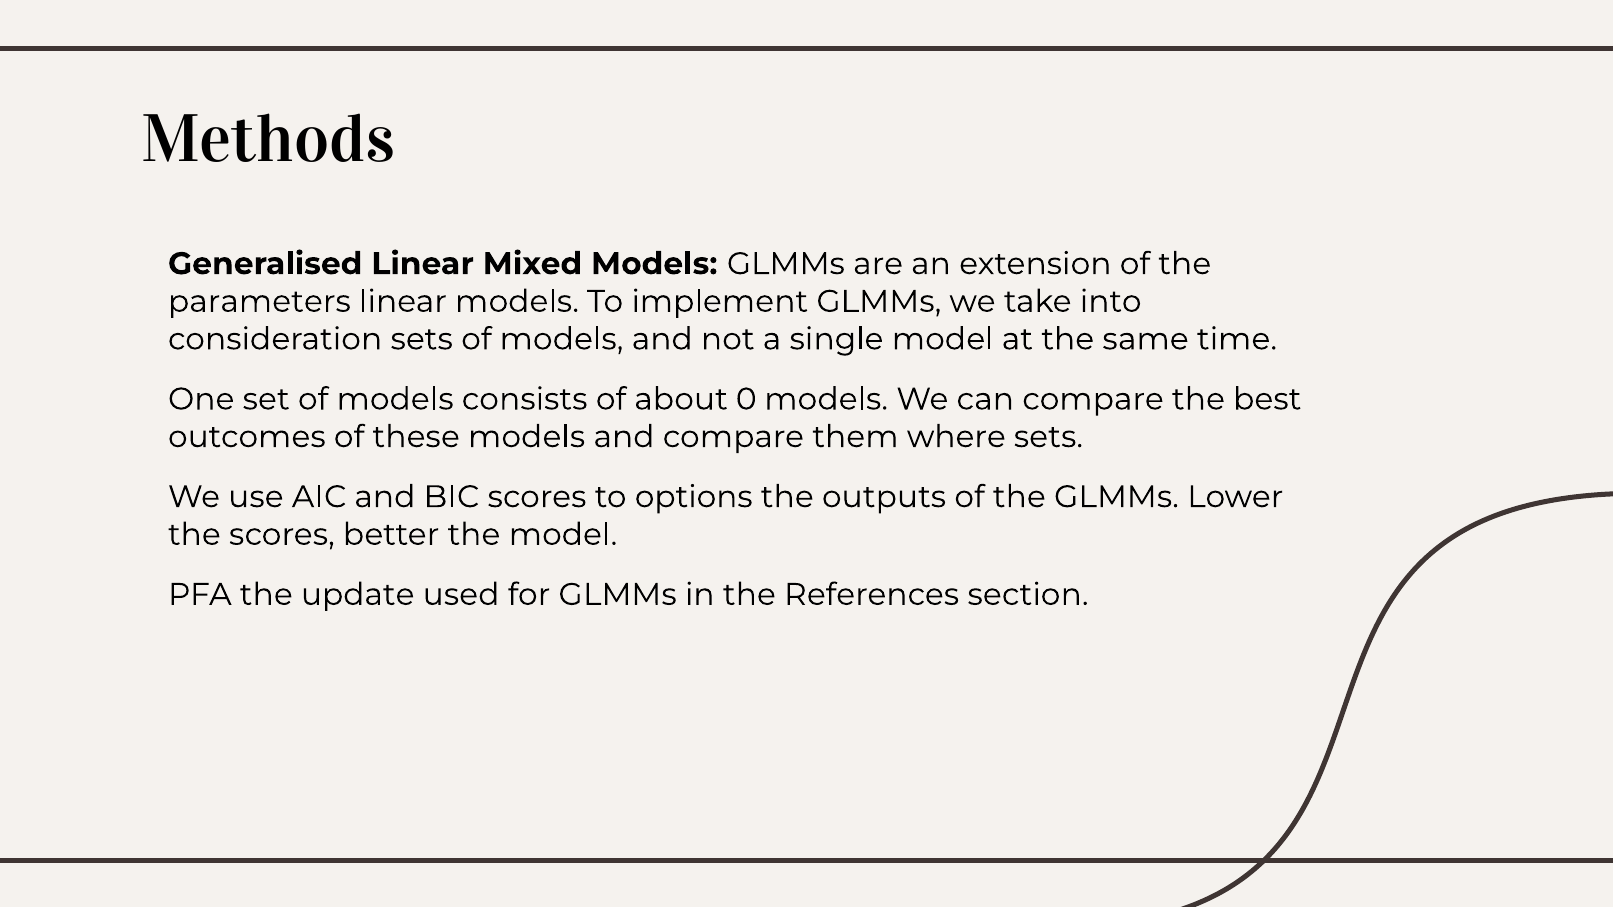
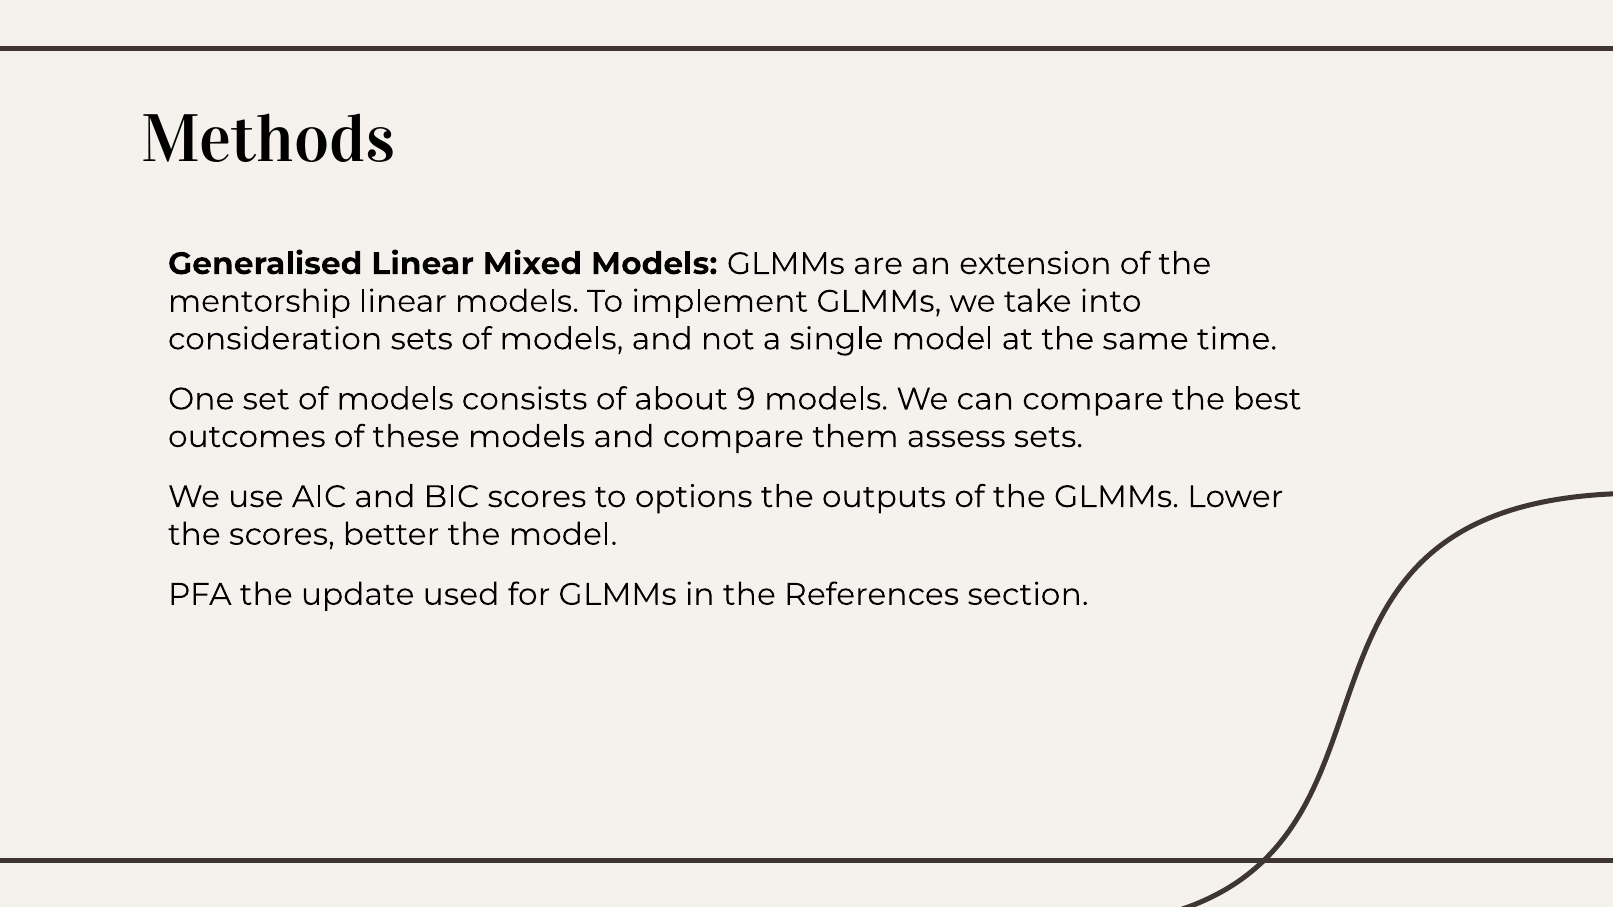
parameters: parameters -> mentorship
0: 0 -> 9
where: where -> assess
